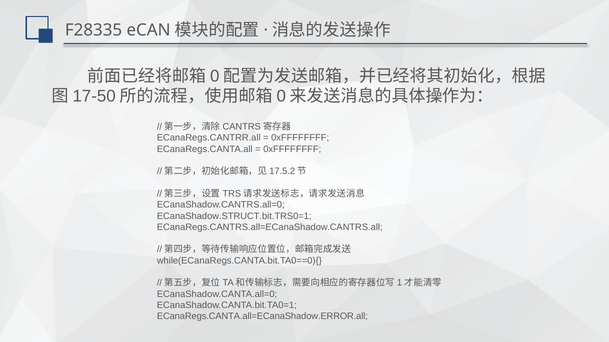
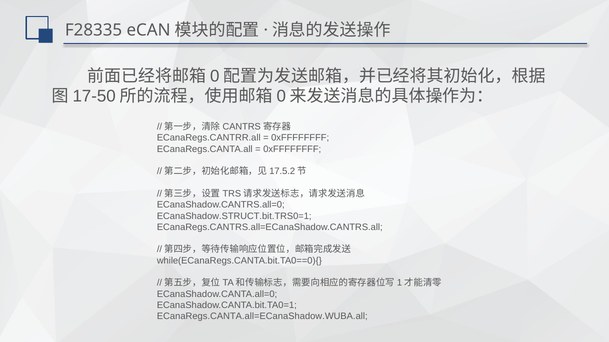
ECanaRegs.CANTA.all=ECanaShadow.ERROR.all: ECanaRegs.CANTA.all=ECanaShadow.ERROR.all -> ECanaRegs.CANTA.all=ECanaShadow.WUBA.all
